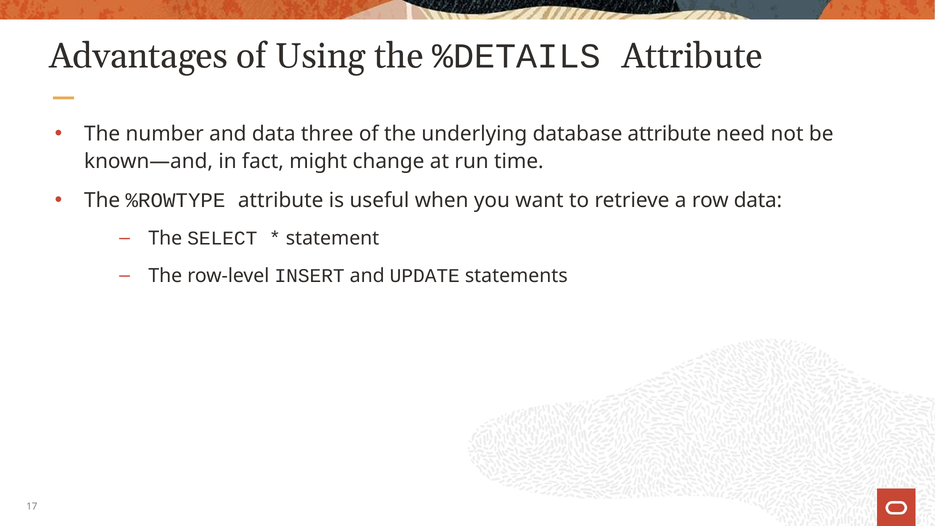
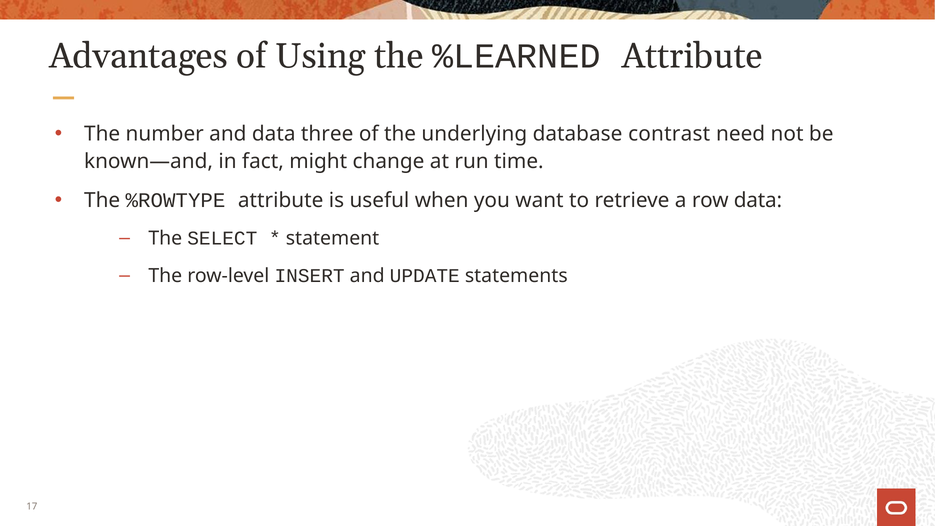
%DETAILS: %DETAILS -> %LEARNED
database attribute: attribute -> contrast
